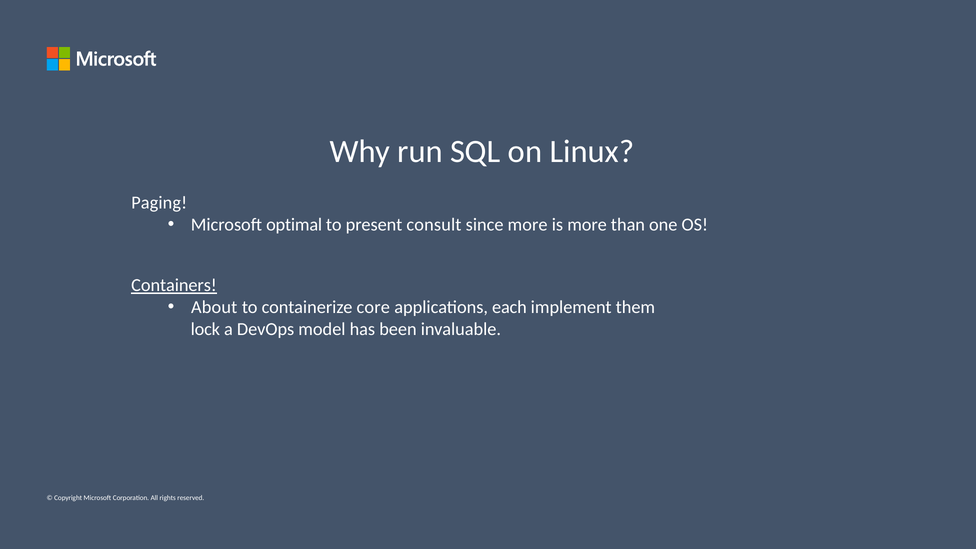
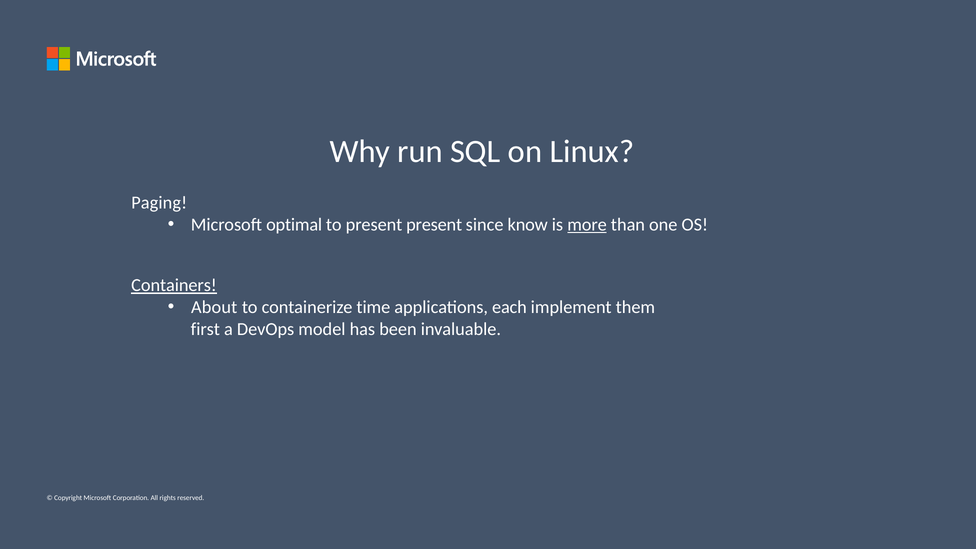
present consult: consult -> present
since more: more -> know
more at (587, 225) underline: none -> present
core: core -> time
lock: lock -> first
